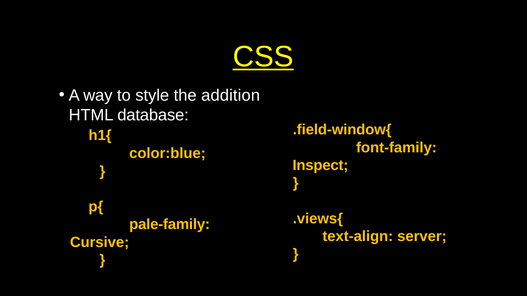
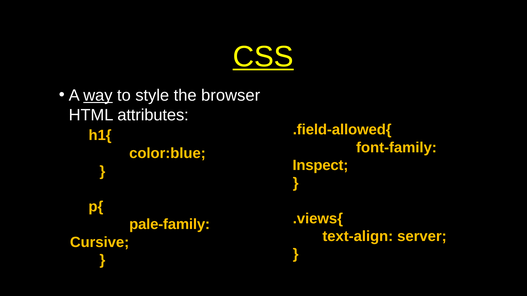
way underline: none -> present
addition: addition -> browser
database: database -> attributes
.field-window{: .field-window{ -> .field-allowed{
